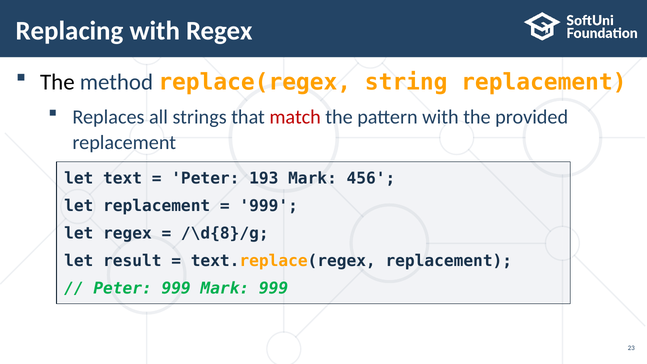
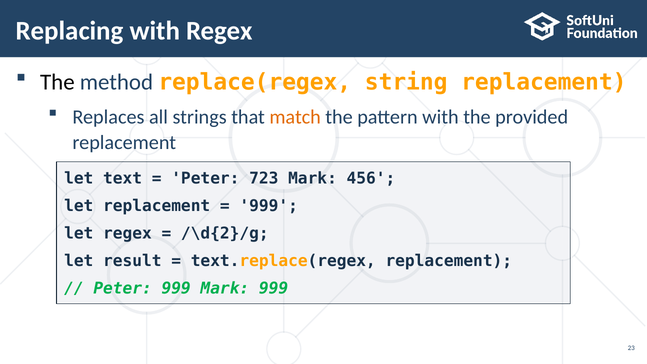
match colour: red -> orange
193: 193 -> 723
/\d{8}/g: /\d{8}/g -> /\d{2}/g
